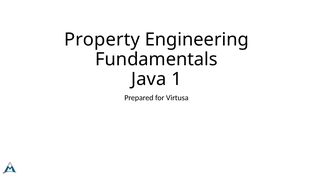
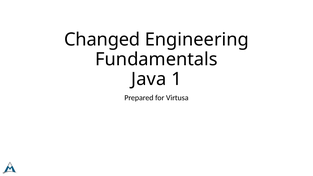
Property: Property -> Changed
